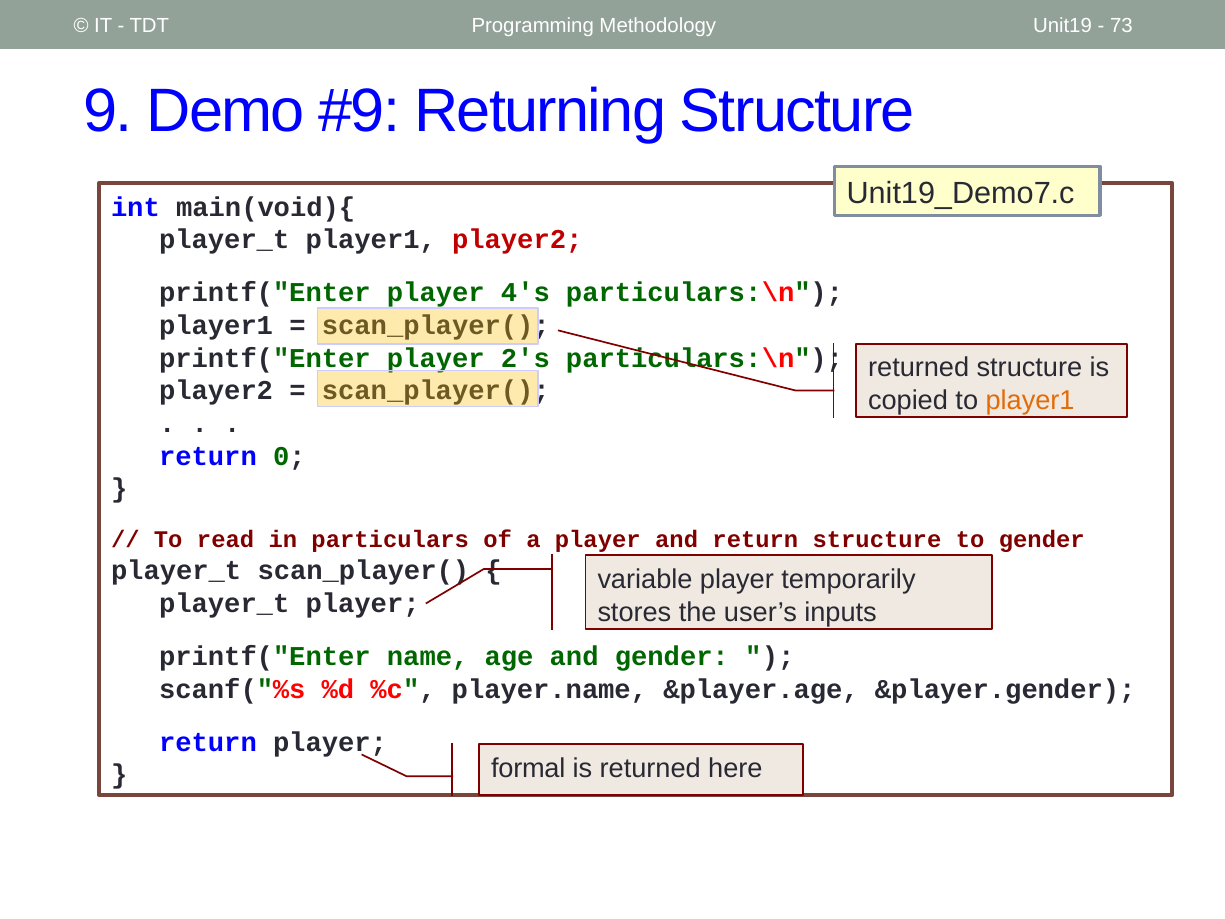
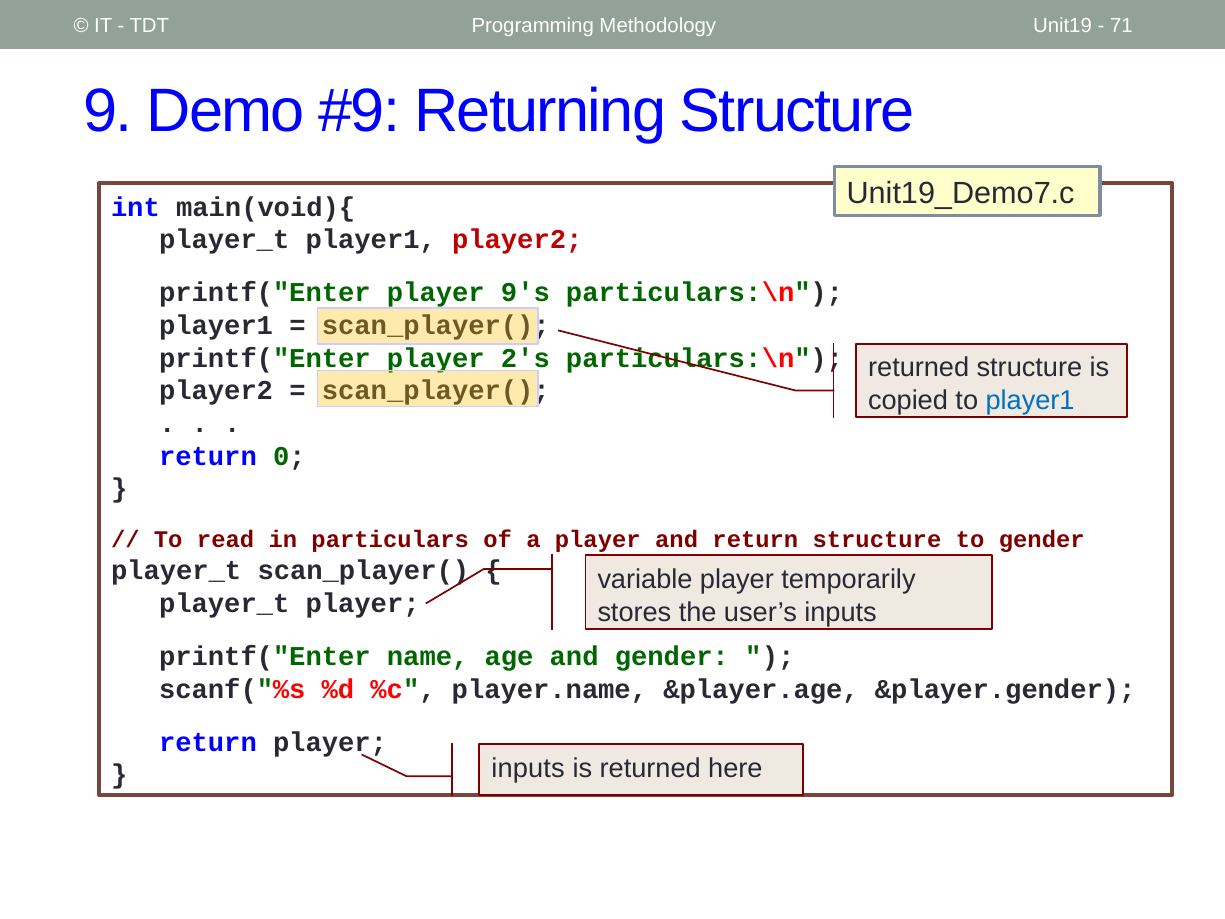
73: 73 -> 71
4's: 4's -> 9's
player1 at (1030, 400) colour: orange -> blue
formal at (528, 768): formal -> inputs
